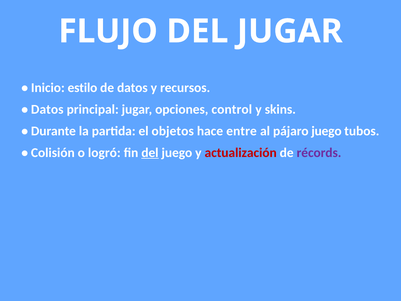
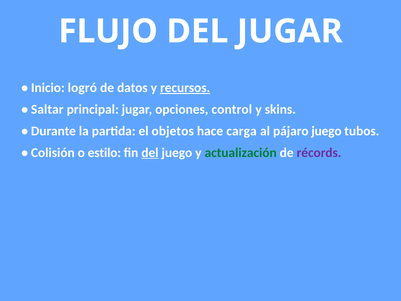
estilo: estilo -> logró
recursos underline: none -> present
Datos at (47, 109): Datos -> Saltar
entre: entre -> carga
logró: logró -> estilo
actualización colour: red -> green
